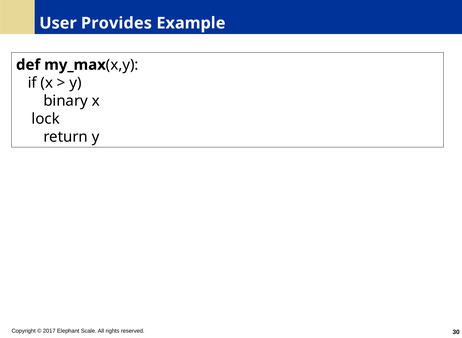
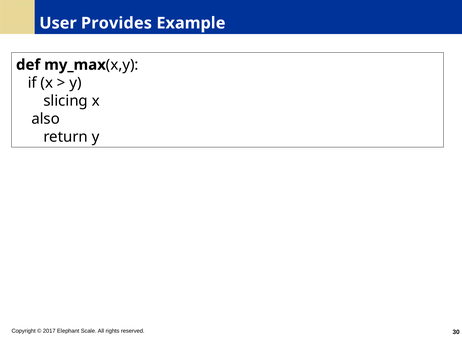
binary: binary -> slicing
lock: lock -> also
